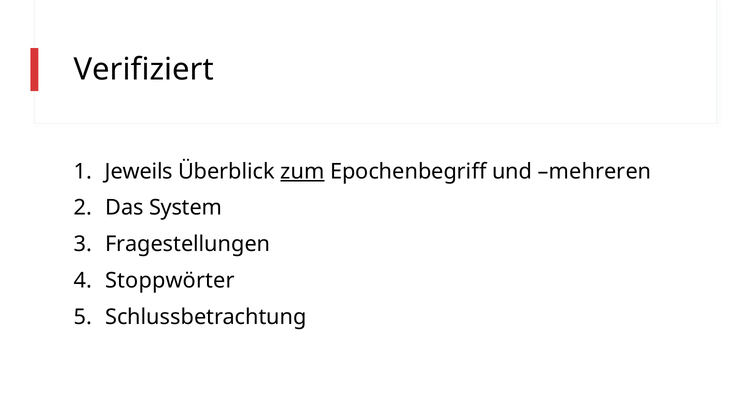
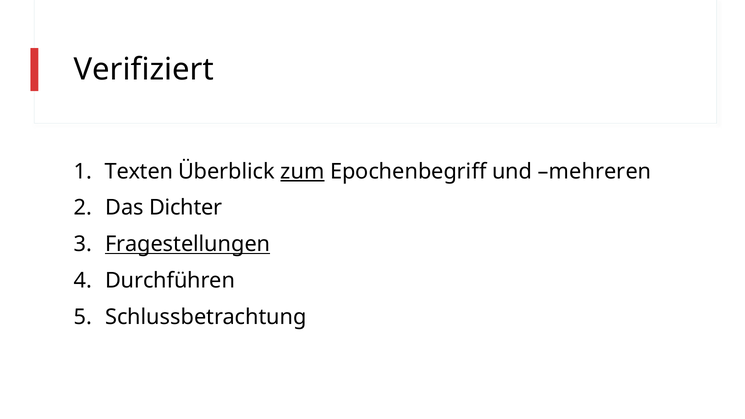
Jeweils: Jeweils -> Texten
System: System -> Dichter
Fragestellungen underline: none -> present
Stoppwörter: Stoppwörter -> Durchführen
